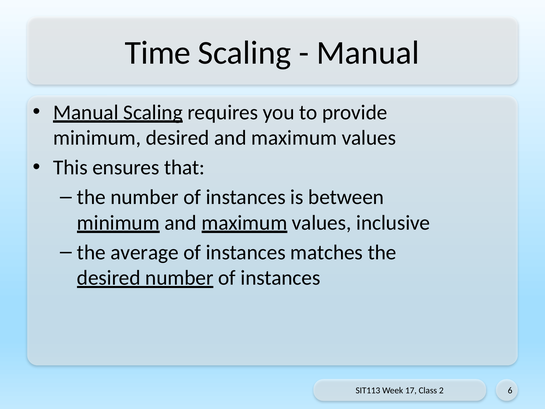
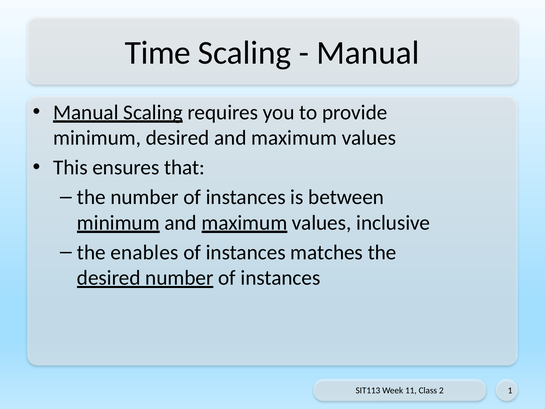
average: average -> enables
17: 17 -> 11
6: 6 -> 1
